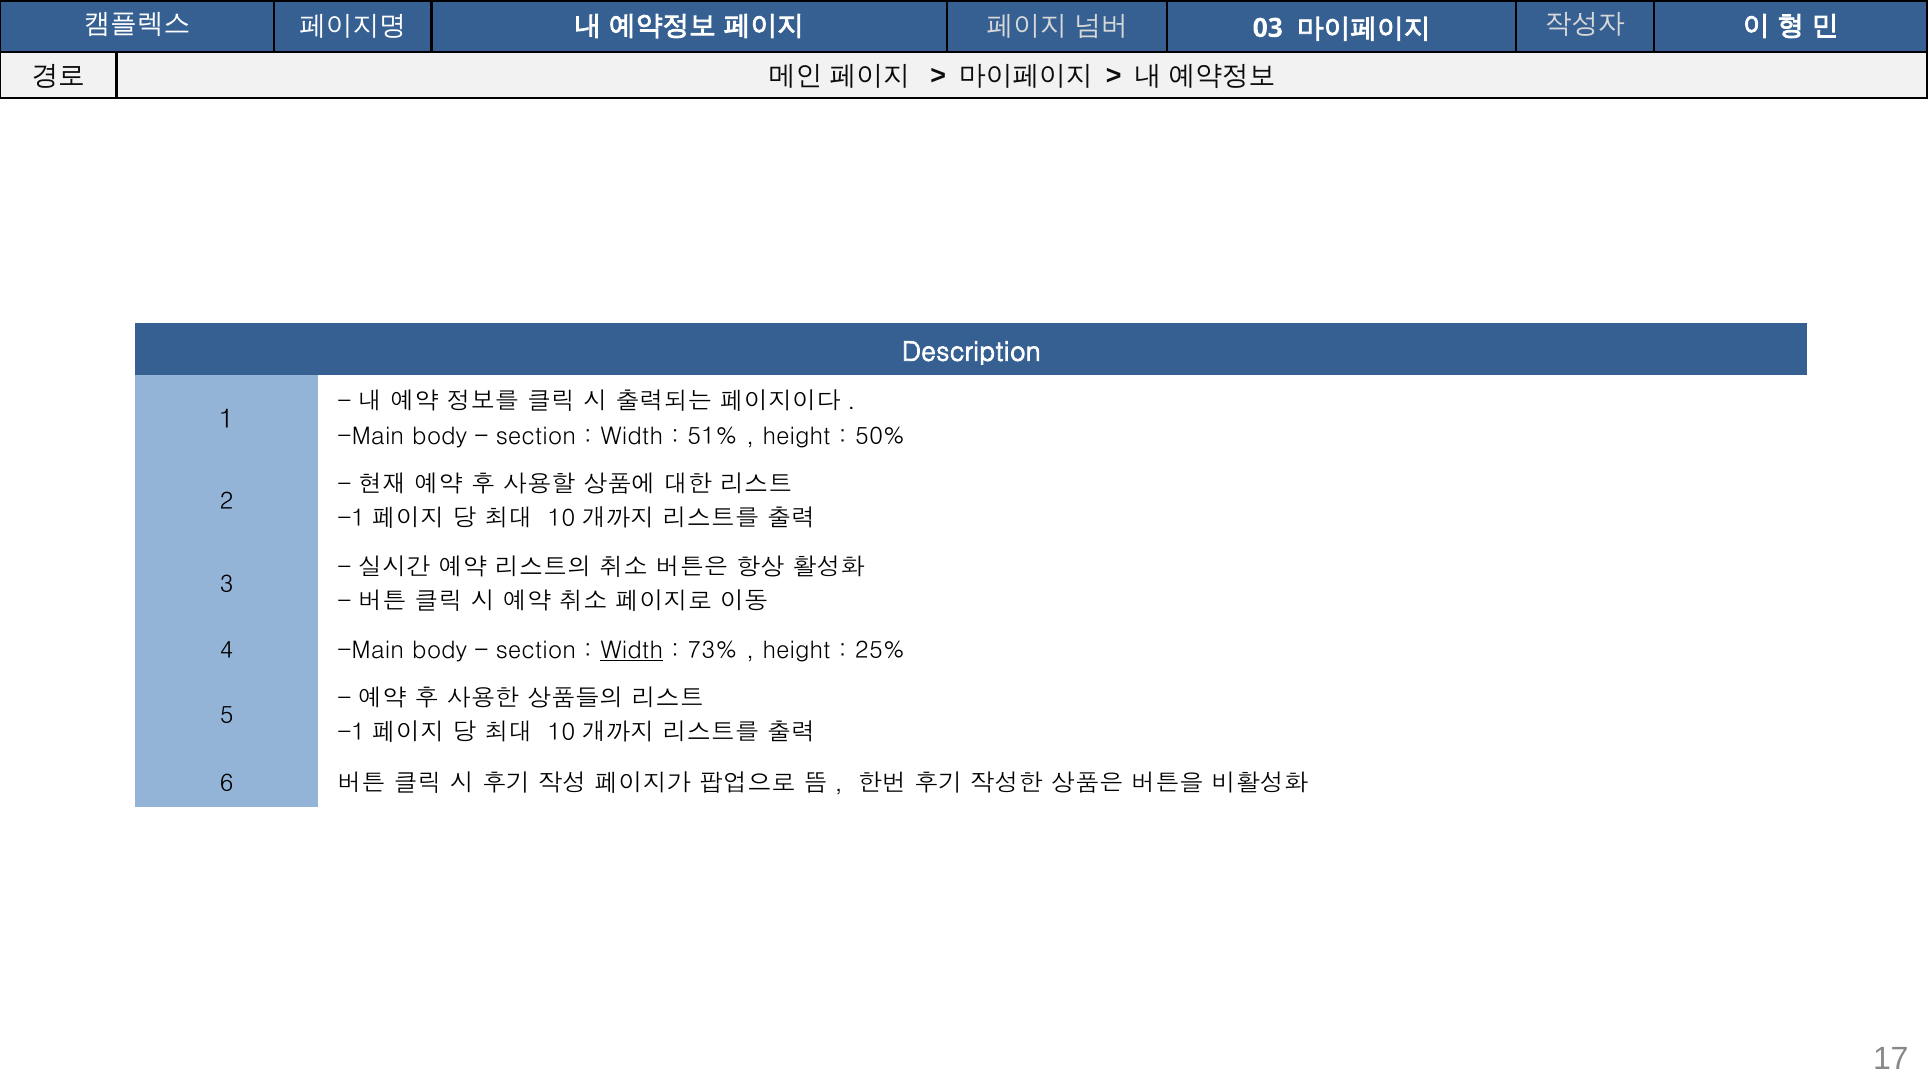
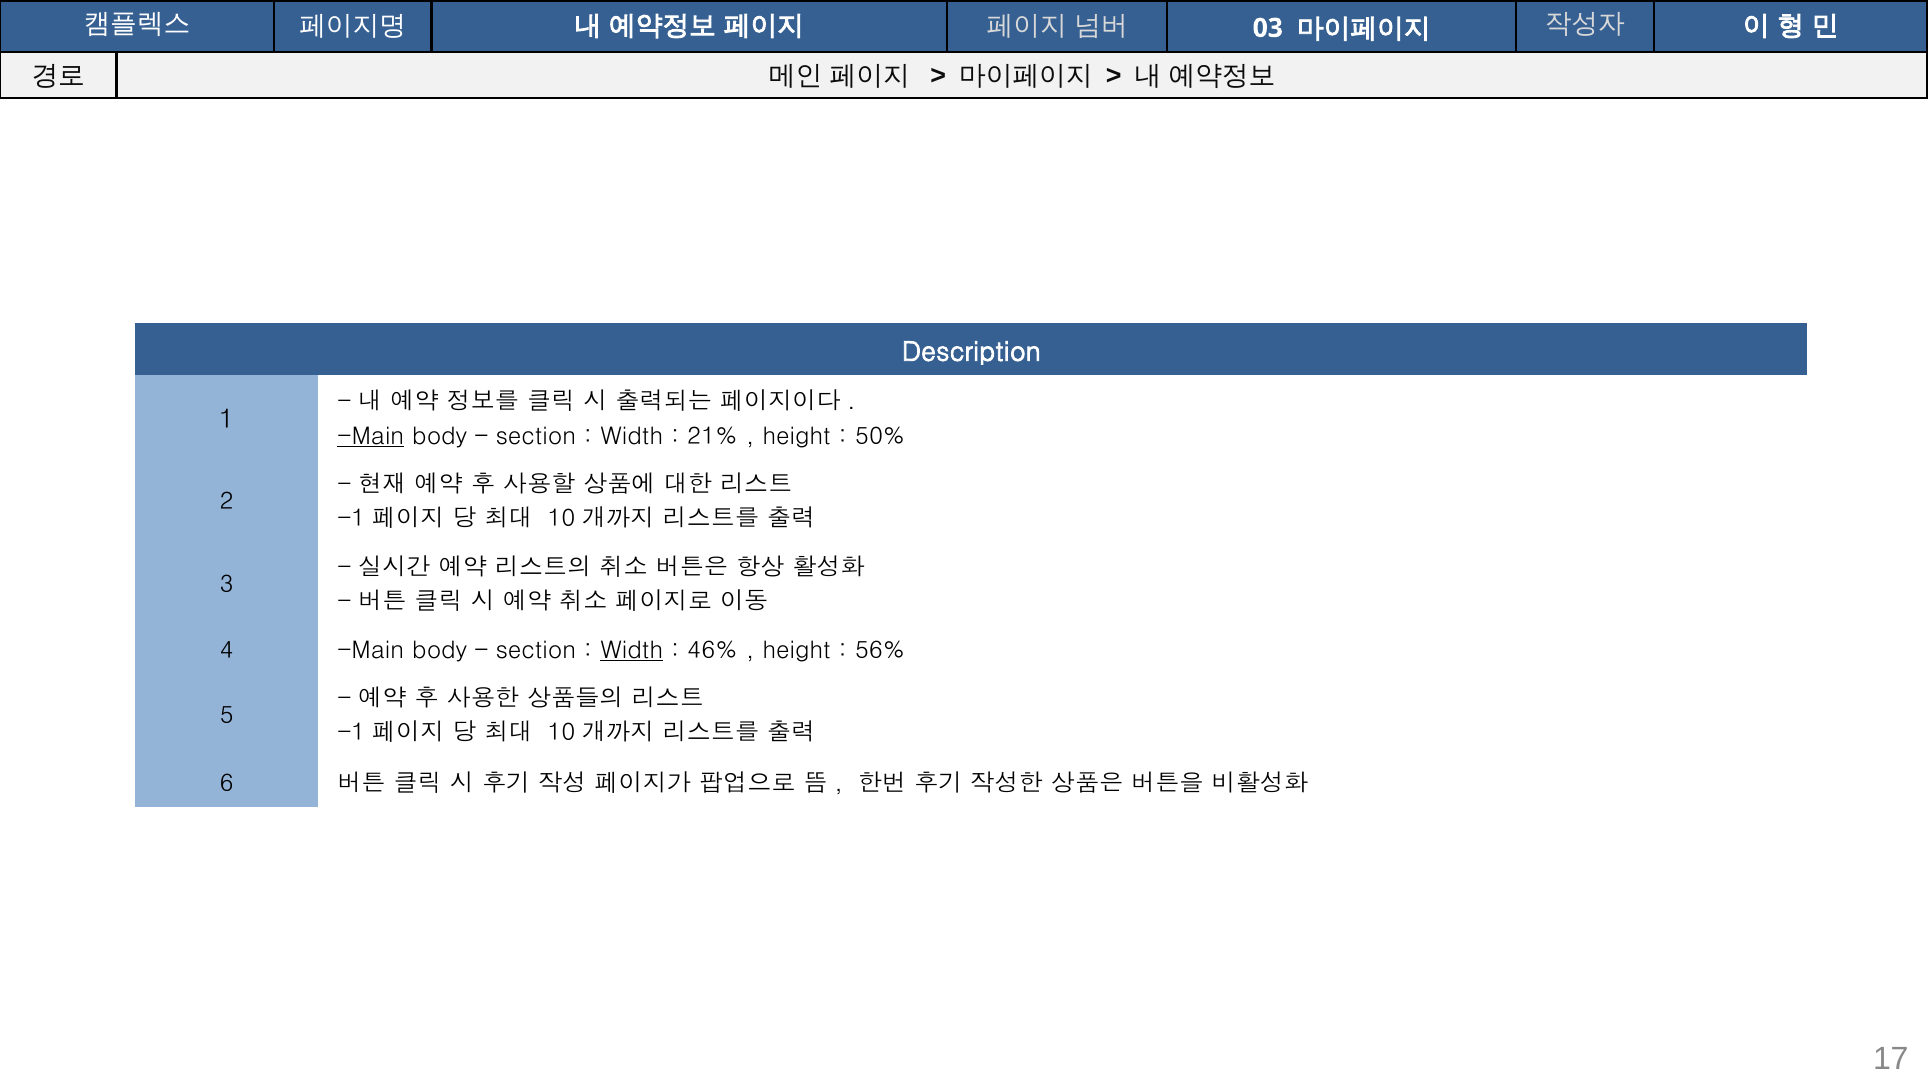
Main at (371, 436) underline: none -> present
51%: 51% -> 21%
73%: 73% -> 46%
25%: 25% -> 56%
